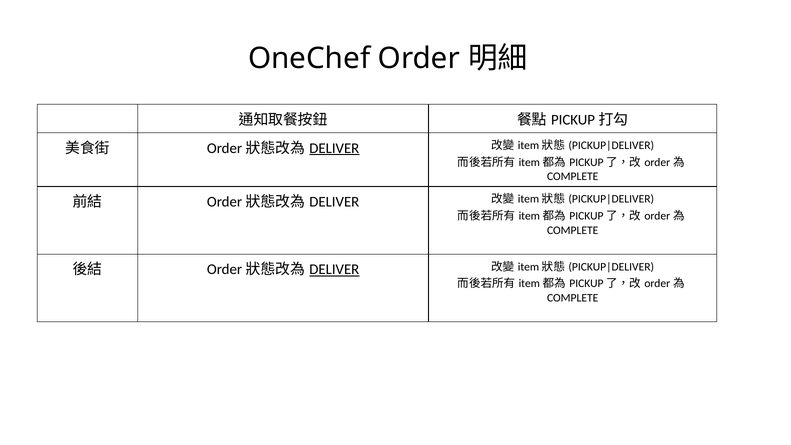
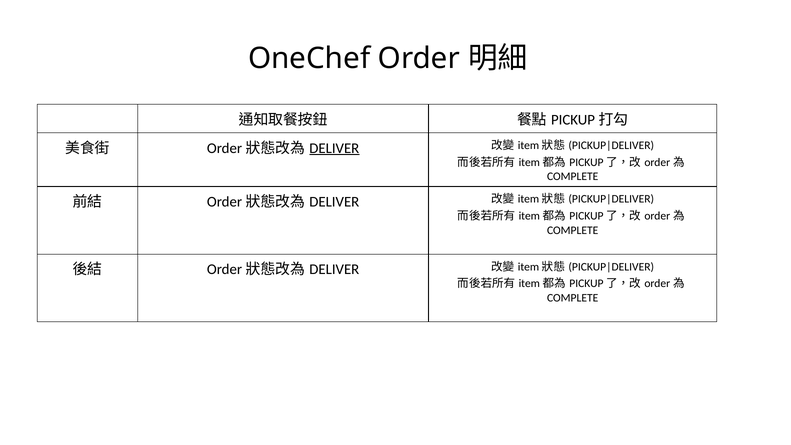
DELIVER at (334, 269) underline: present -> none
